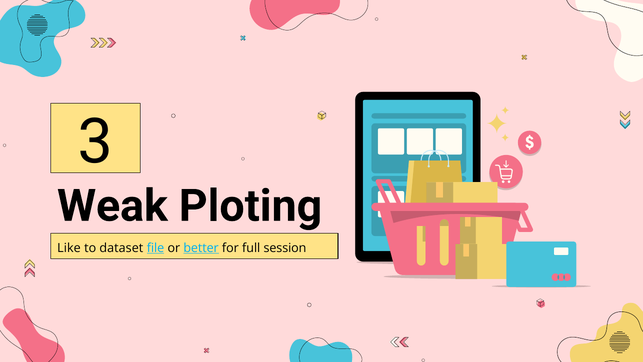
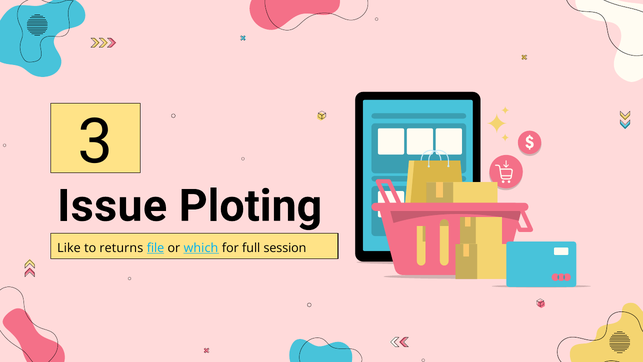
Weak: Weak -> Issue
dataset: dataset -> returns
better: better -> which
